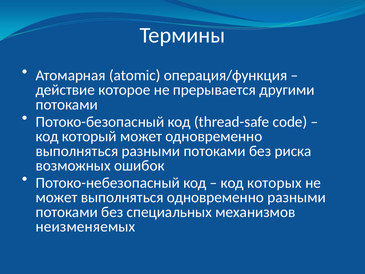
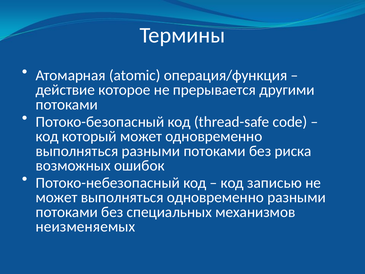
которых: которых -> записью
